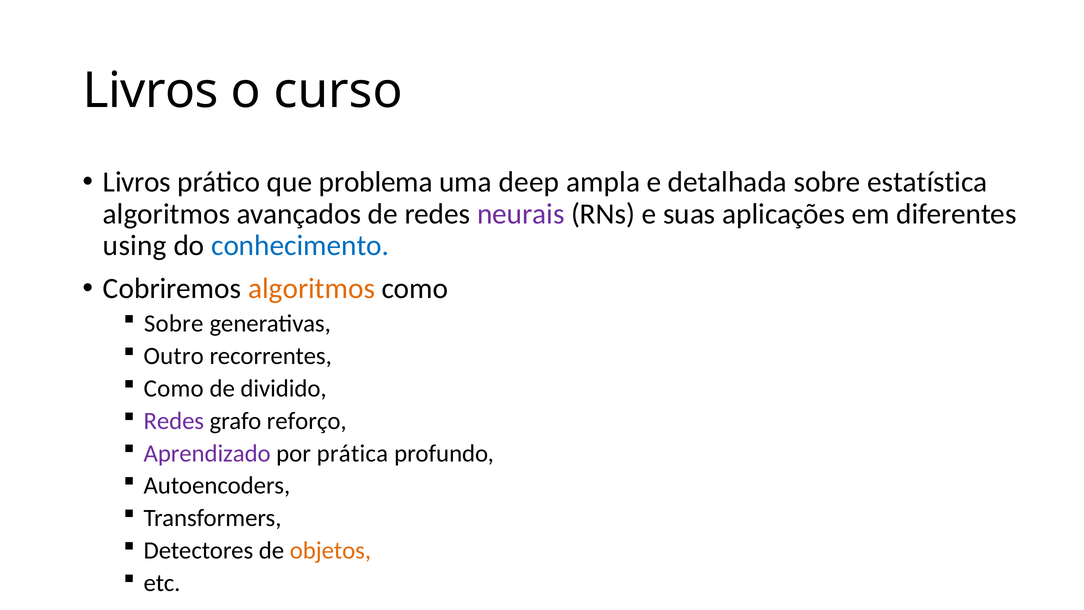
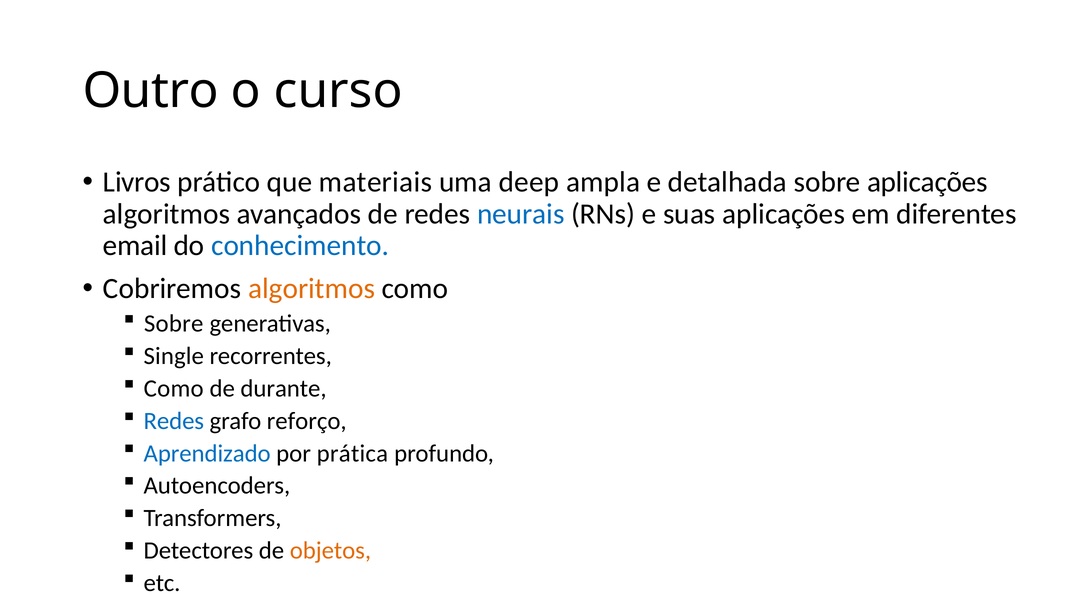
Livros at (151, 91): Livros -> Outro
problema: problema -> materiais
sobre estatística: estatística -> aplicações
neurais colour: purple -> blue
using: using -> email
Outro: Outro -> Single
dividido: dividido -> durante
Redes at (174, 421) colour: purple -> blue
Aprendizado colour: purple -> blue
